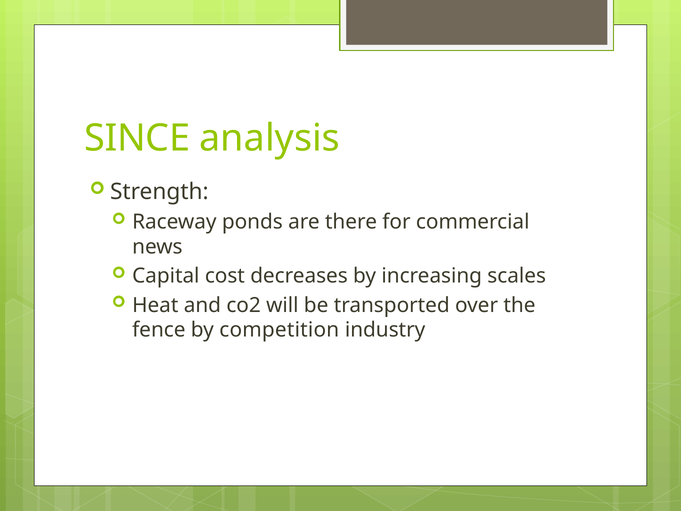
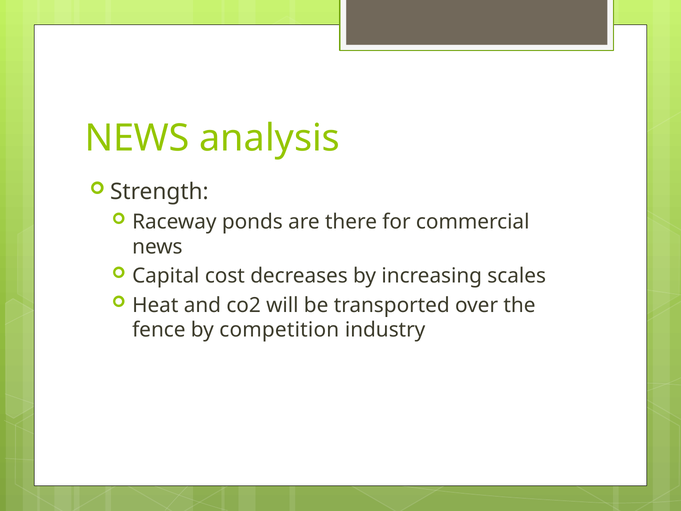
SINCE at (137, 138): SINCE -> NEWS
